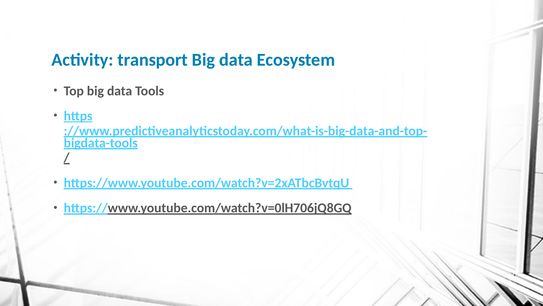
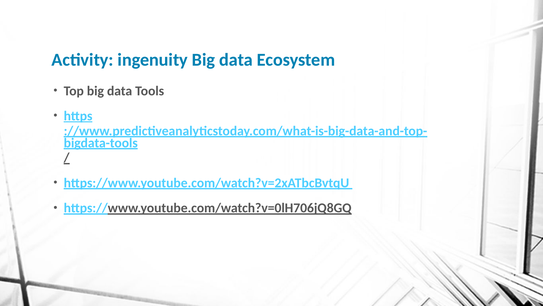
transport: transport -> ingenuity
